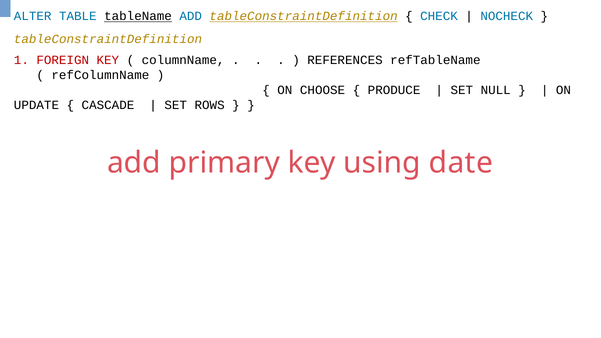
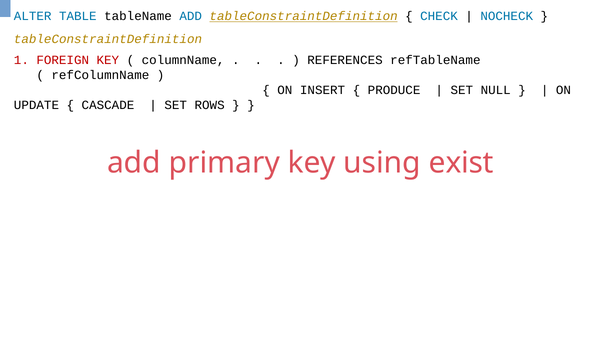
tableName underline: present -> none
CHOOSE: CHOOSE -> INSERT
date: date -> exist
